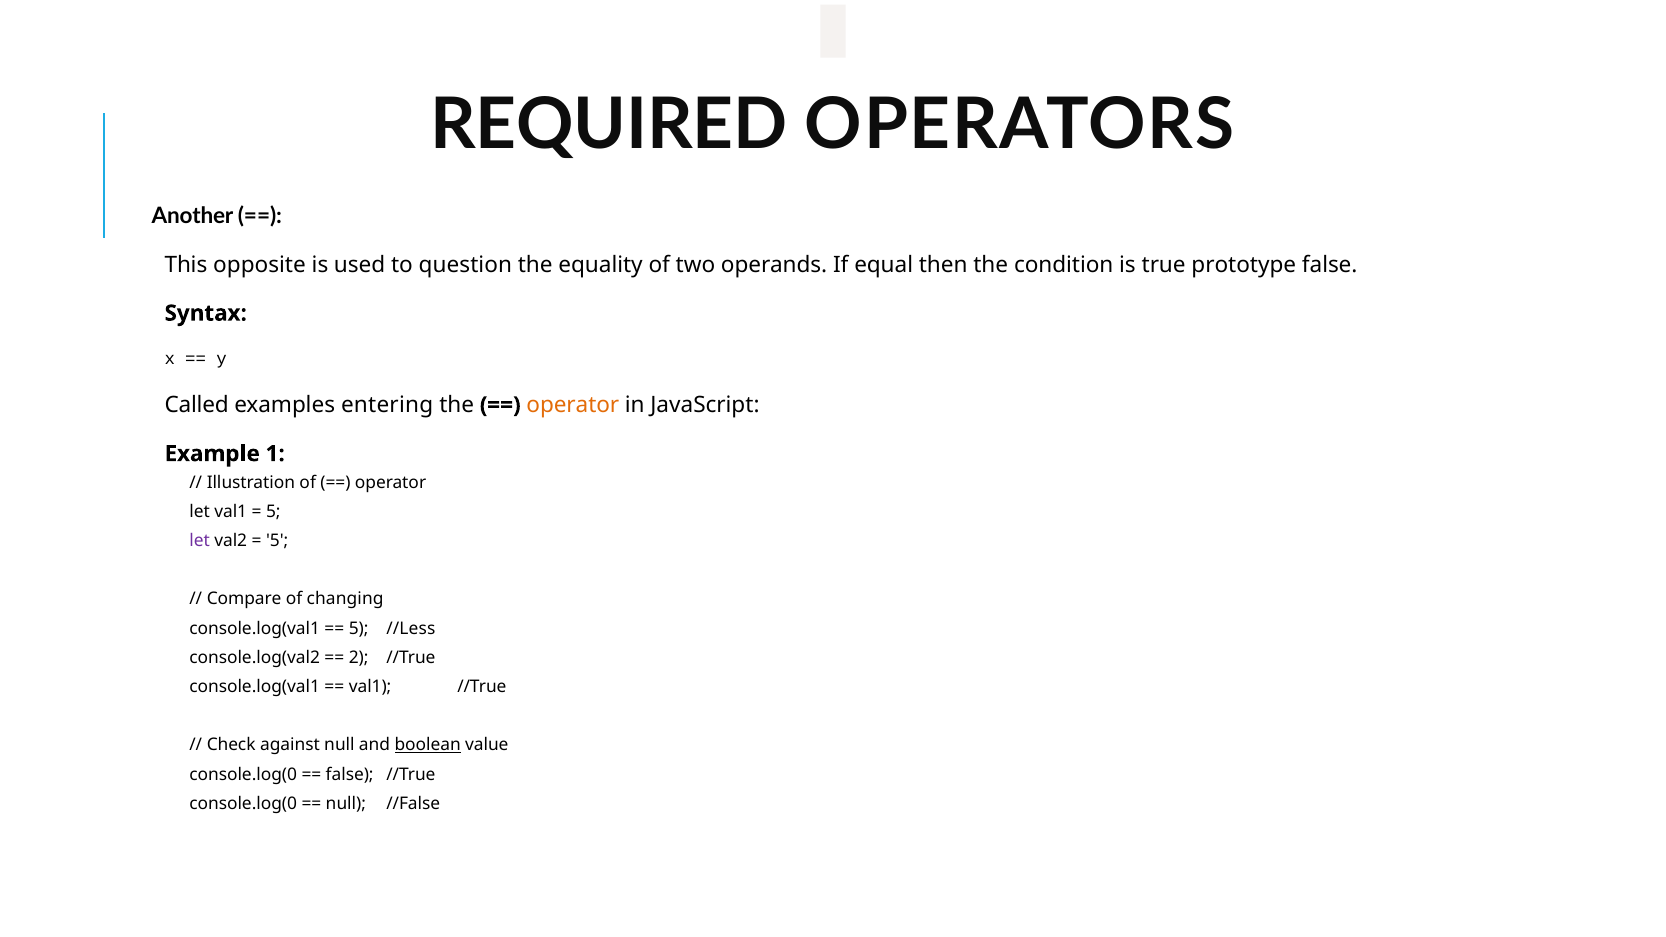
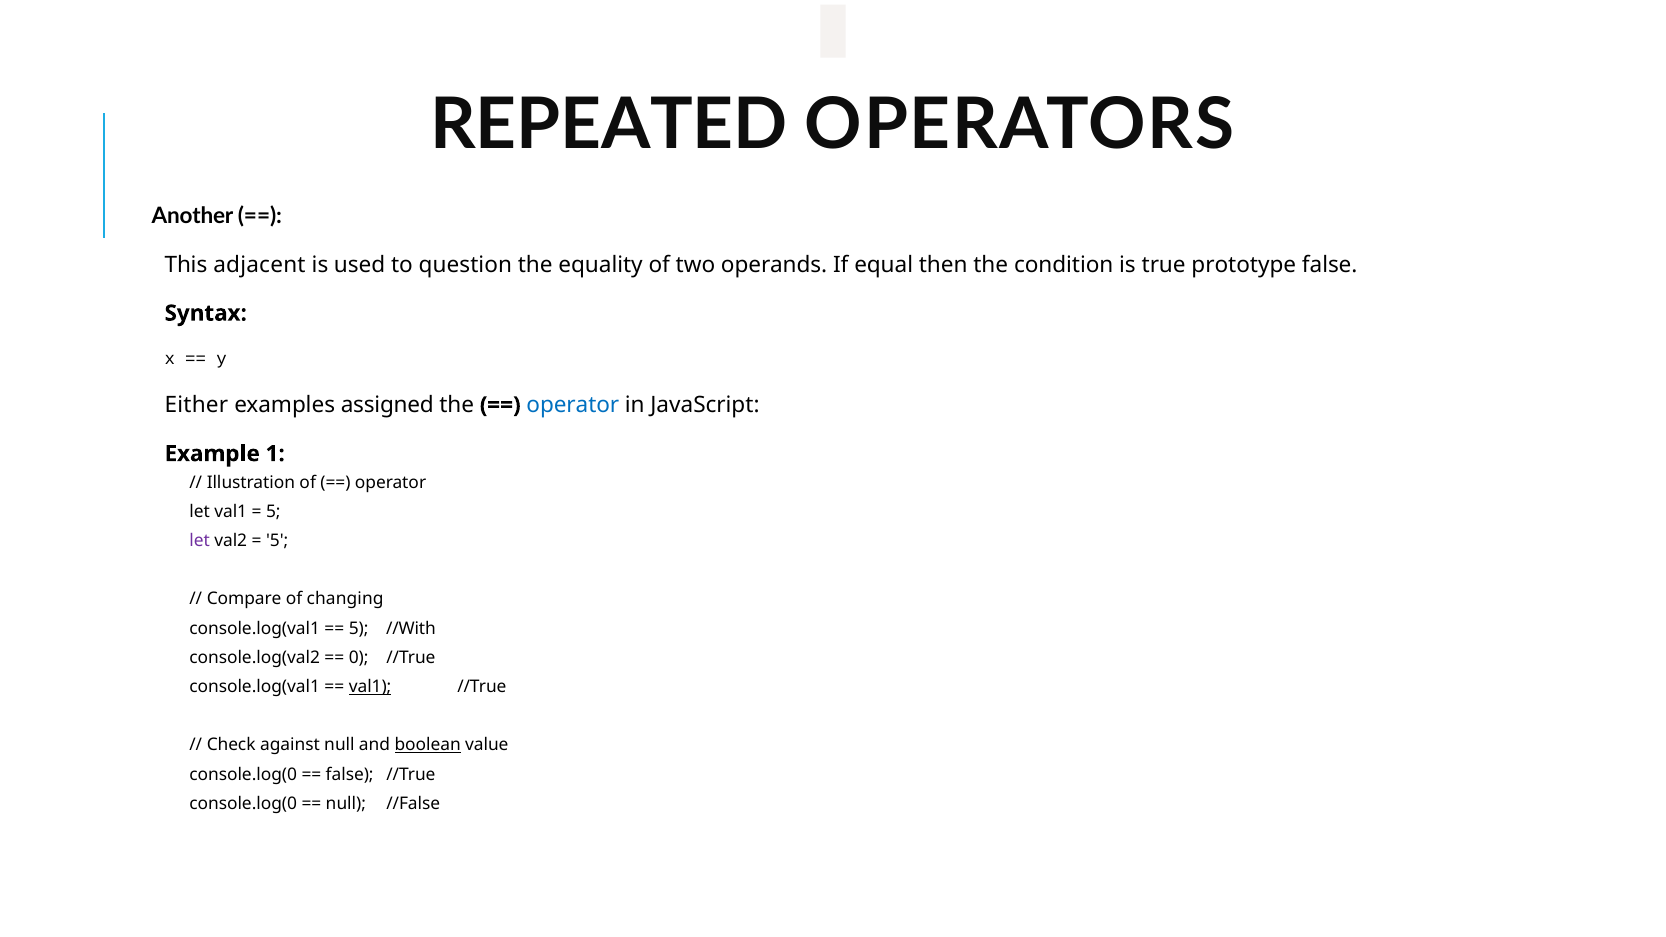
REQUIRED: REQUIRED -> REPEATED
opposite: opposite -> adjacent
Called: Called -> Either
entering: entering -> assigned
operator at (573, 405) colour: orange -> blue
//Less: //Less -> //With
2: 2 -> 0
val1 at (370, 687) underline: none -> present
